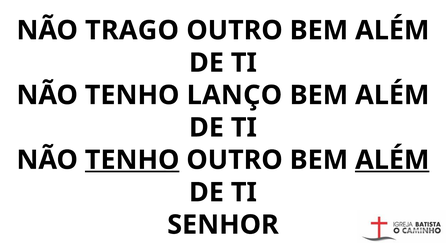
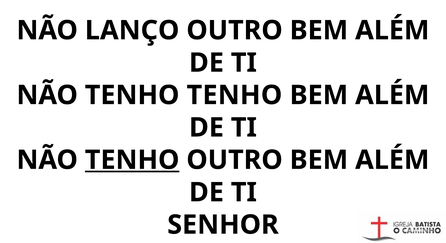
TRAGO: TRAGO -> LANÇO
TENHO LANÇO: LANÇO -> TENHO
ALÉM at (392, 160) underline: present -> none
